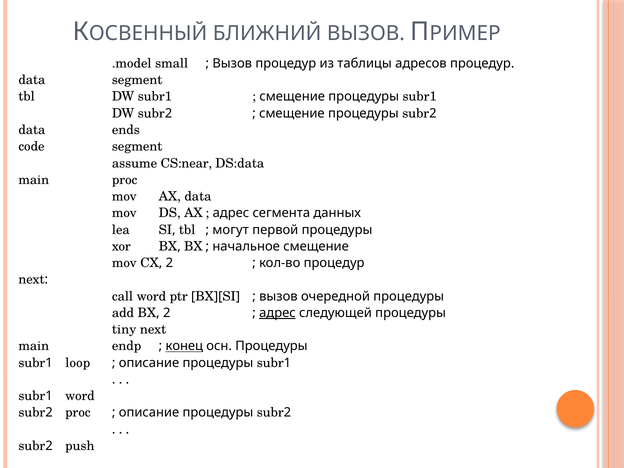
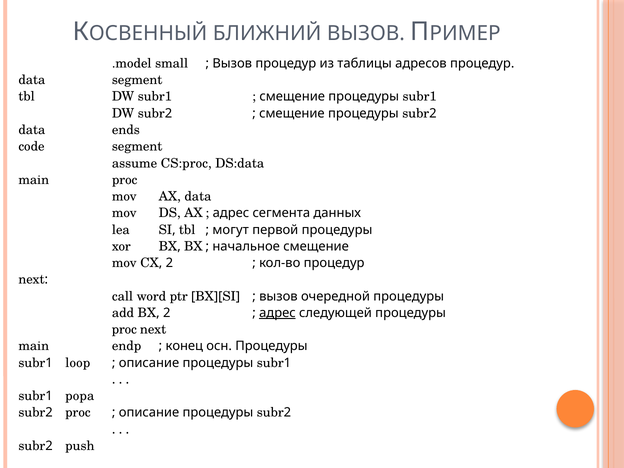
CS:near: CS:near -> CS:proc
tiny at (124, 330): tiny -> proc
конец underline: present -> none
subr1 word: word -> popa
